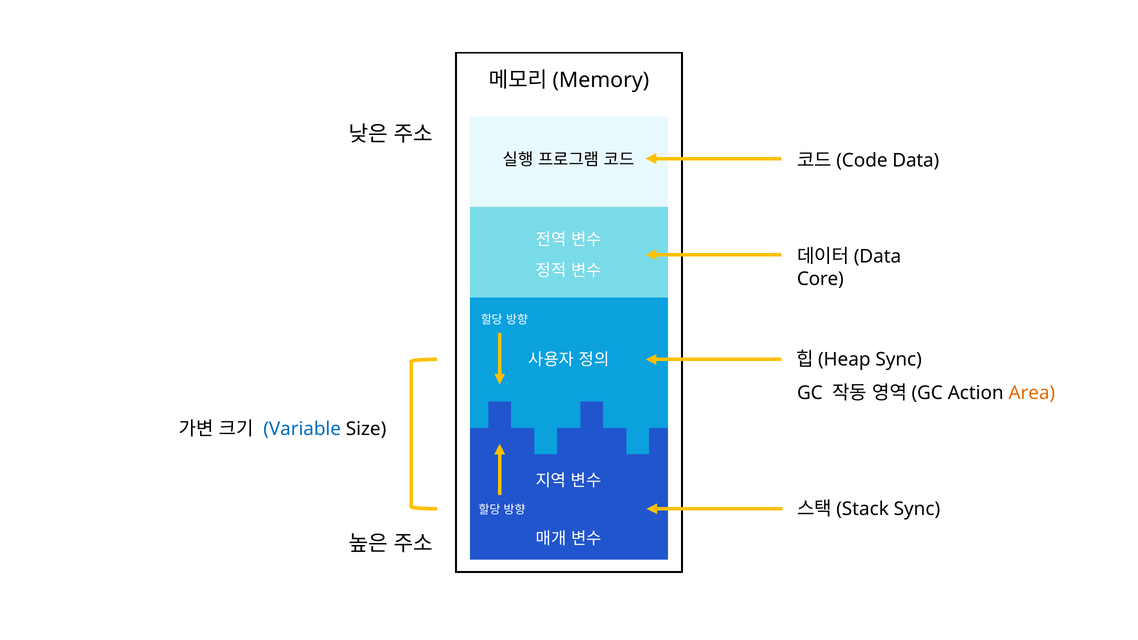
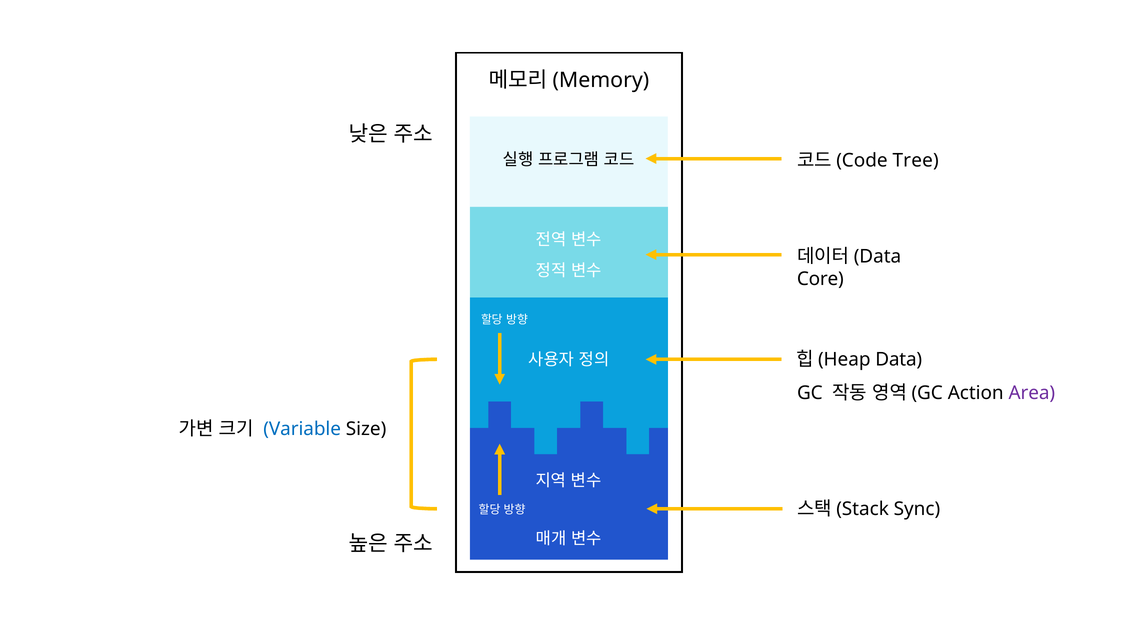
Data: Data -> Tree
Sync at (899, 360): Sync -> Data
Area colour: orange -> purple
